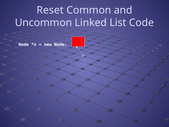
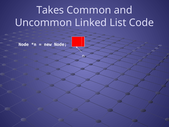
Reset: Reset -> Takes
